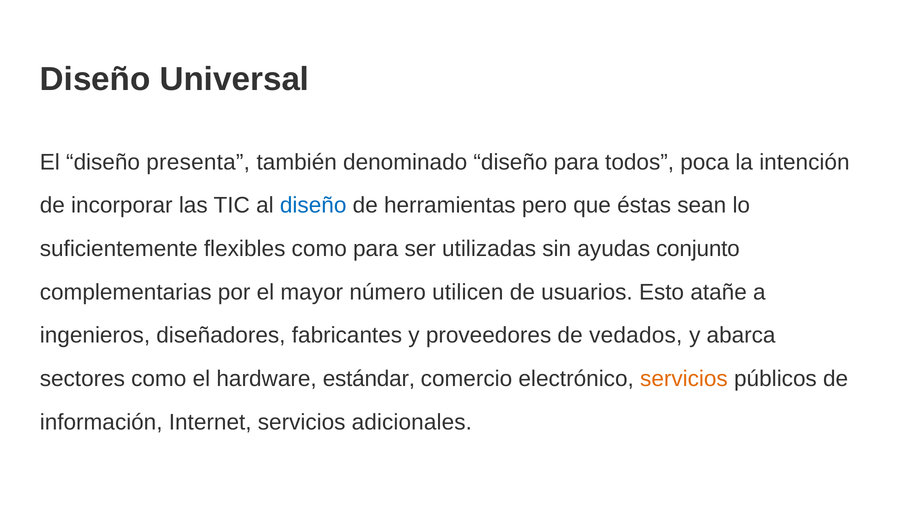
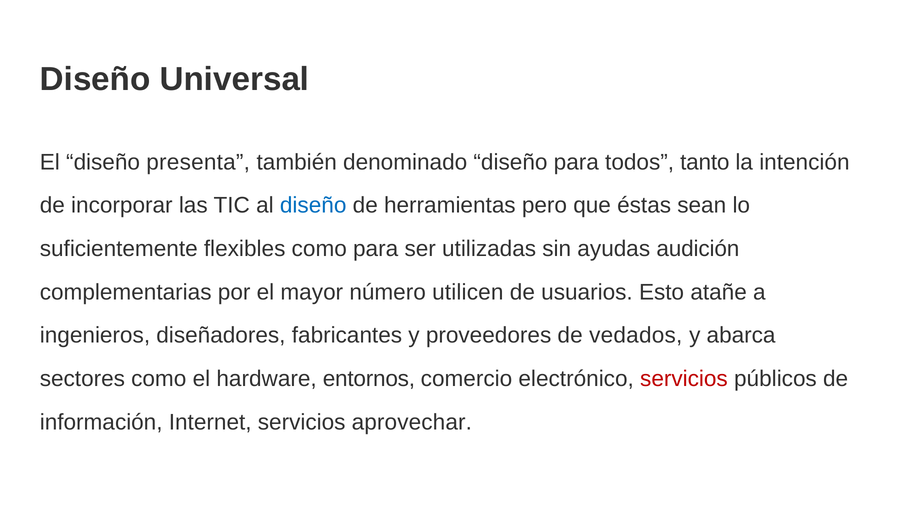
poca: poca -> tanto
conjunto: conjunto -> audición
estándar: estándar -> entornos
servicios at (684, 379) colour: orange -> red
adicionales: adicionales -> aprovechar
